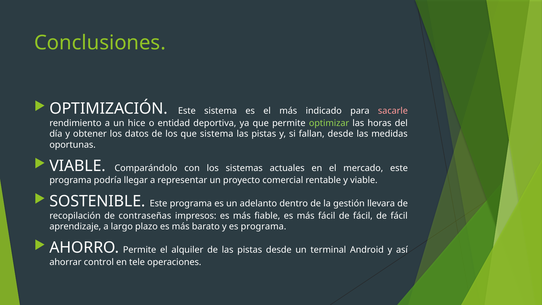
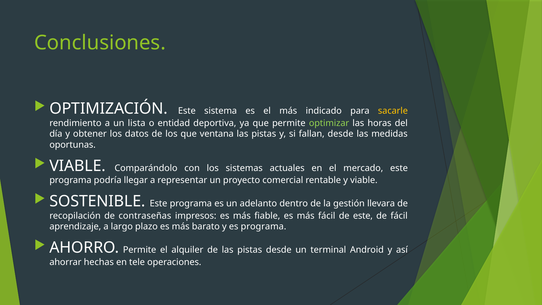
sacarle colour: pink -> yellow
hice: hice -> lista
que sistema: sistema -> ventana
más fácil de fácil: fácil -> este
control: control -> hechas
